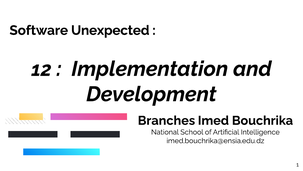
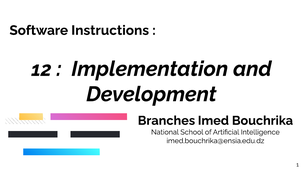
Unexpected: Unexpected -> Instructions
